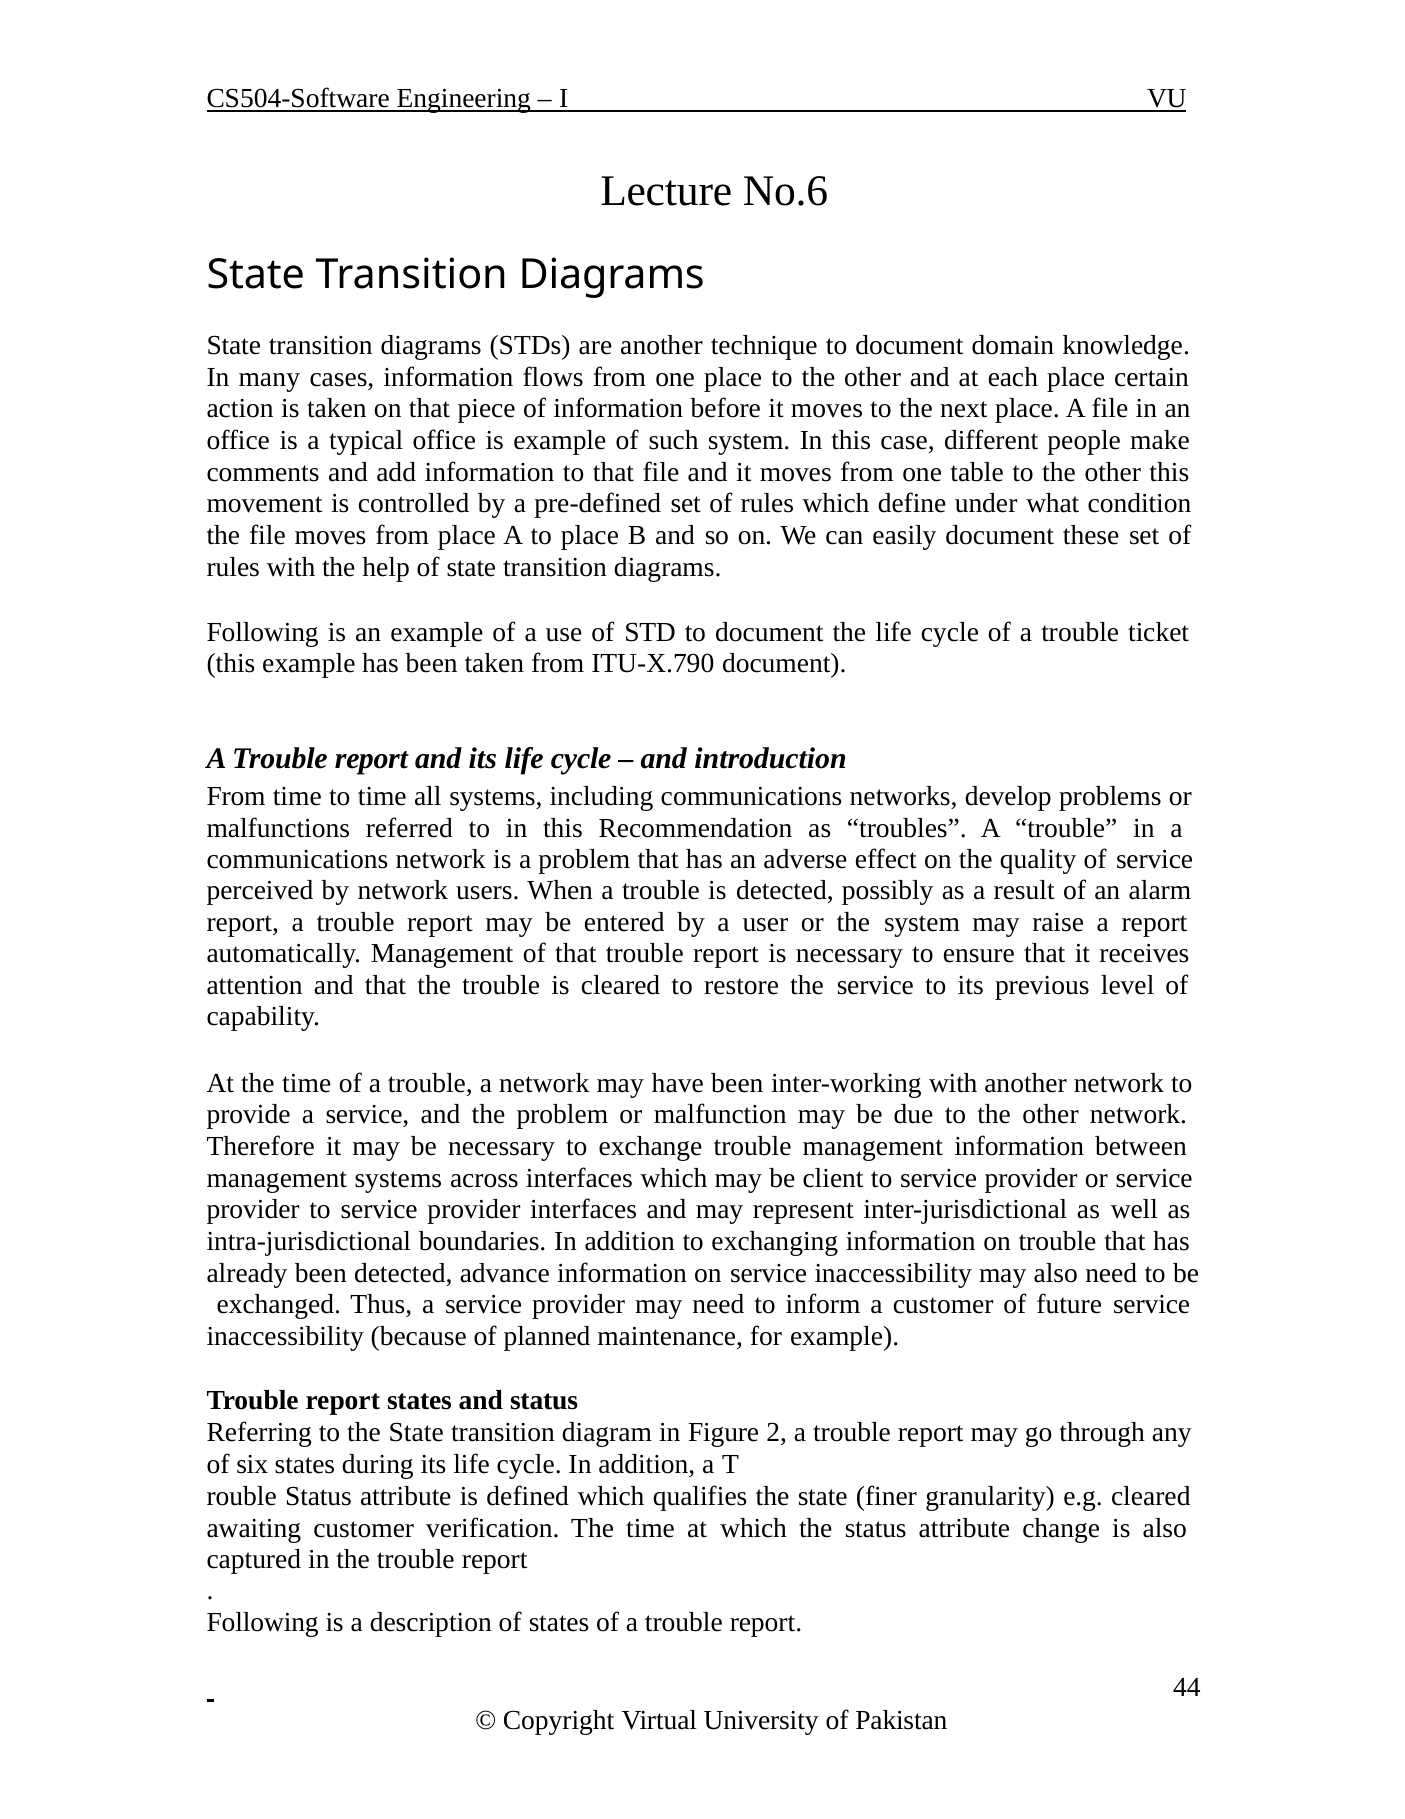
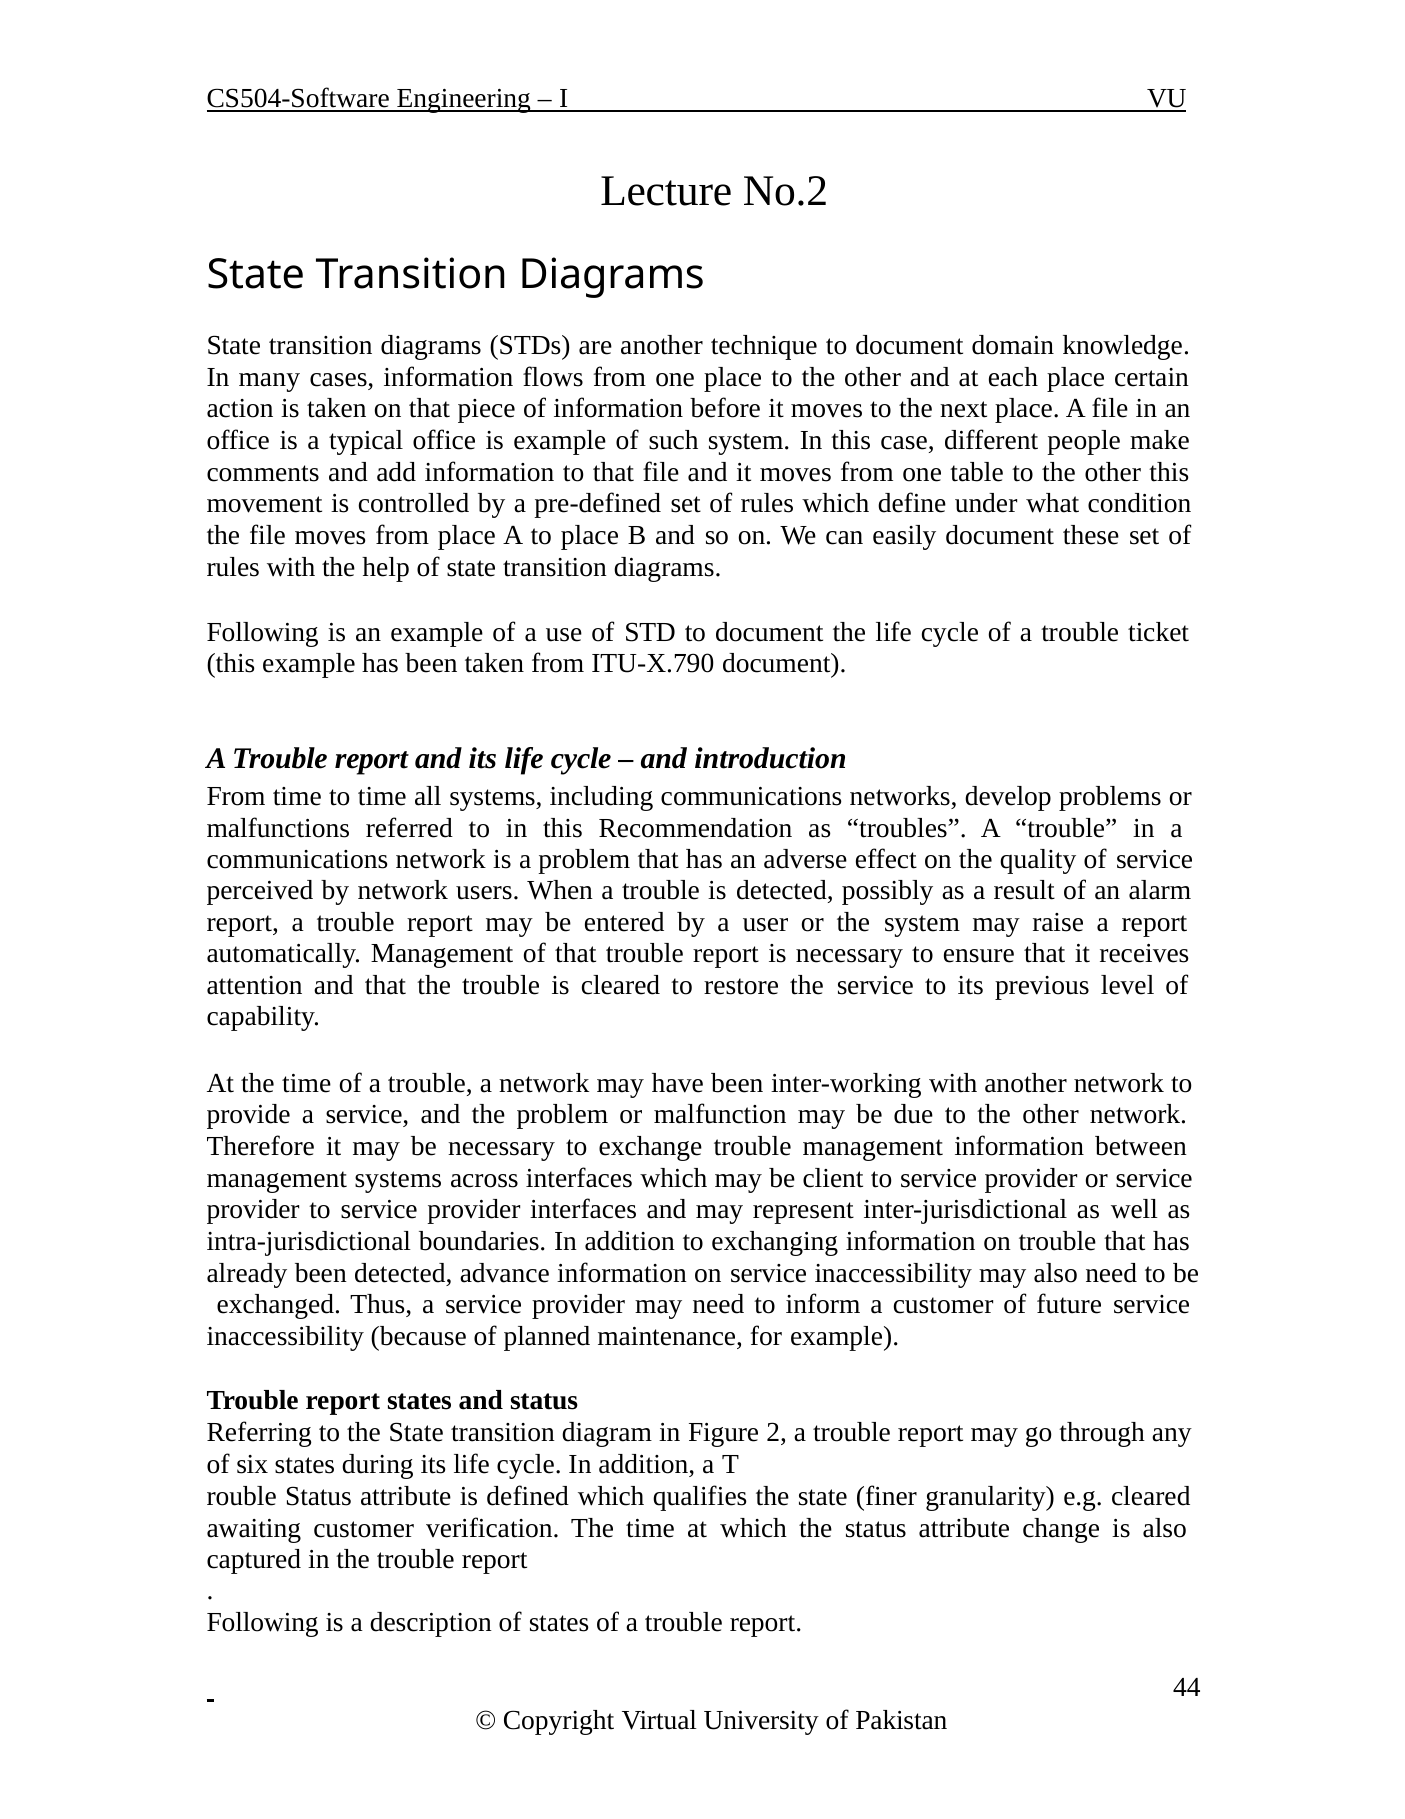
No.6: No.6 -> No.2
